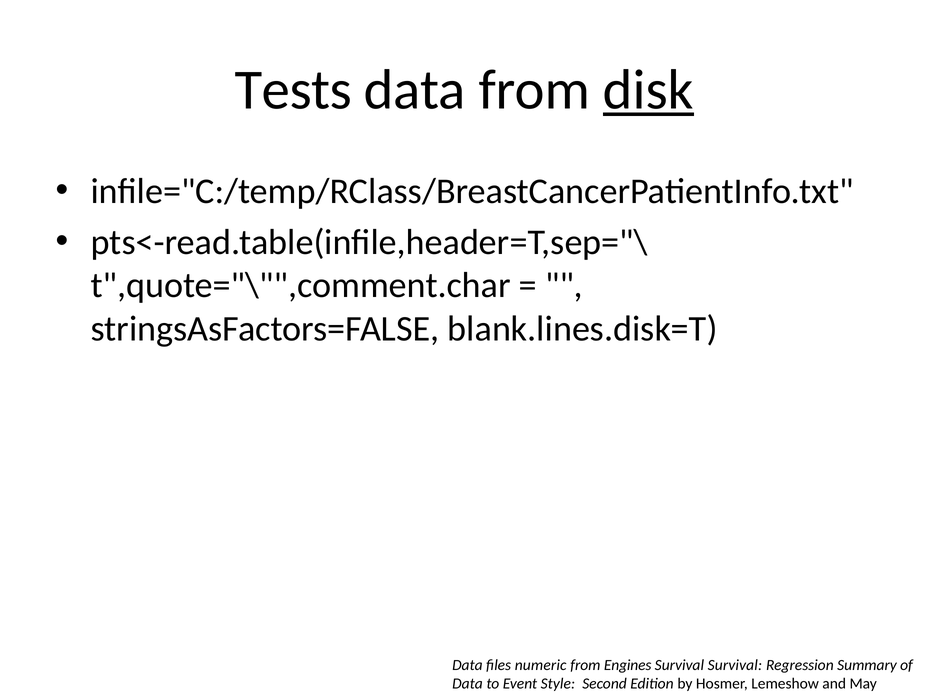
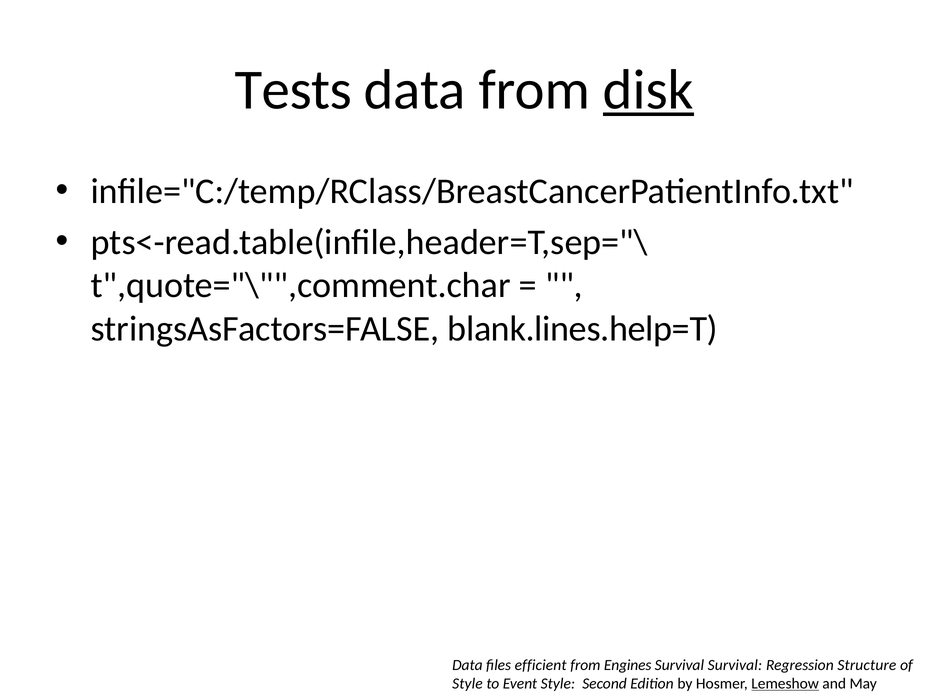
blank.lines.disk=T: blank.lines.disk=T -> blank.lines.help=T
numeric: numeric -> efficient
Summary: Summary -> Structure
Data at (467, 684): Data -> Style
Lemeshow underline: none -> present
